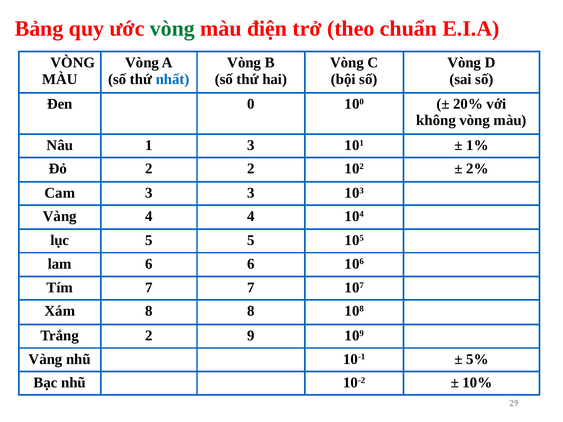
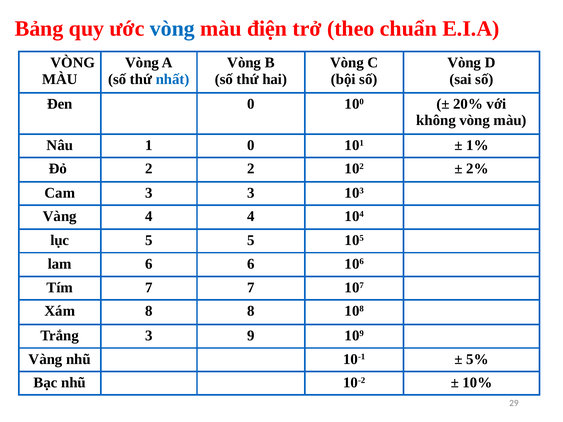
vòng at (172, 29) colour: green -> blue
1 3: 3 -> 0
Trắng 2: 2 -> 3
